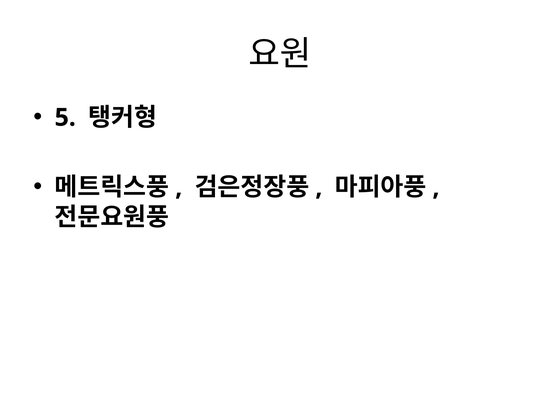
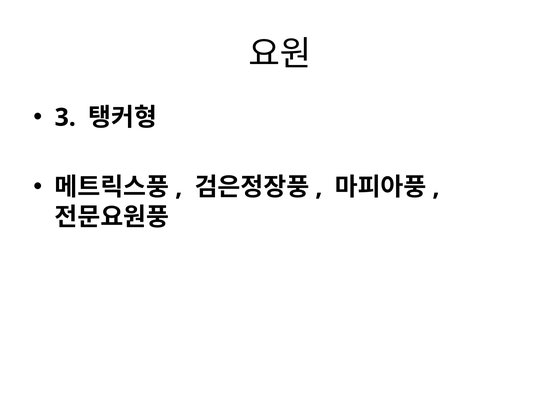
5: 5 -> 3
